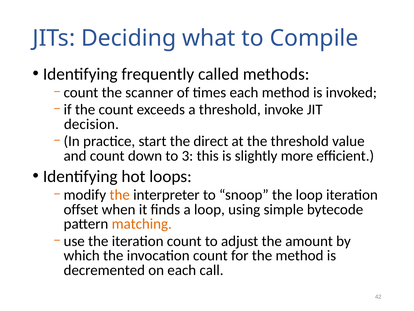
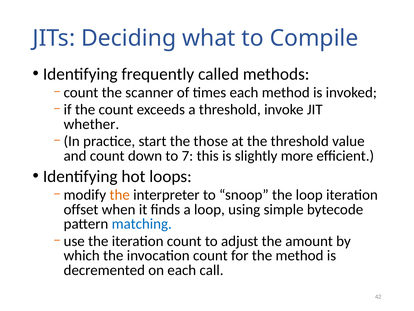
decision: decision -> whether
direct: direct -> those
3: 3 -> 7
matching colour: orange -> blue
